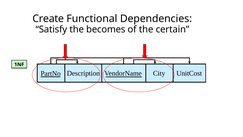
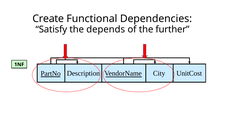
becomes: becomes -> depends
certain: certain -> further
